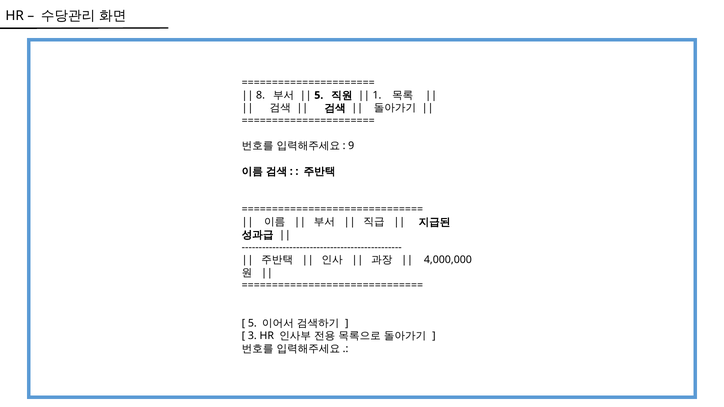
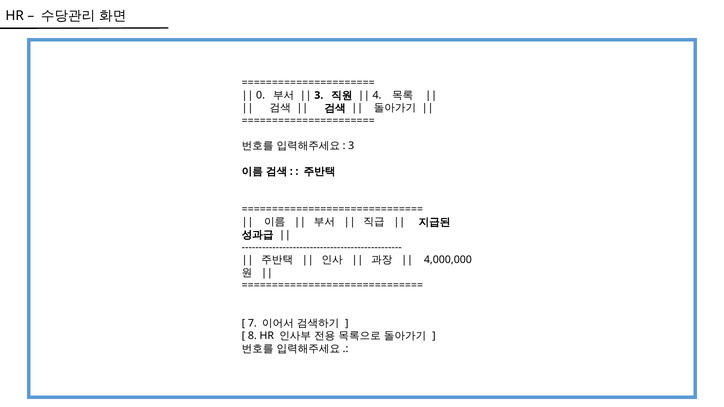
8: 8 -> 0
5 at (319, 95): 5 -> 3
1: 1 -> 4
9 at (351, 146): 9 -> 3
5 at (252, 324): 5 -> 7
3: 3 -> 8
